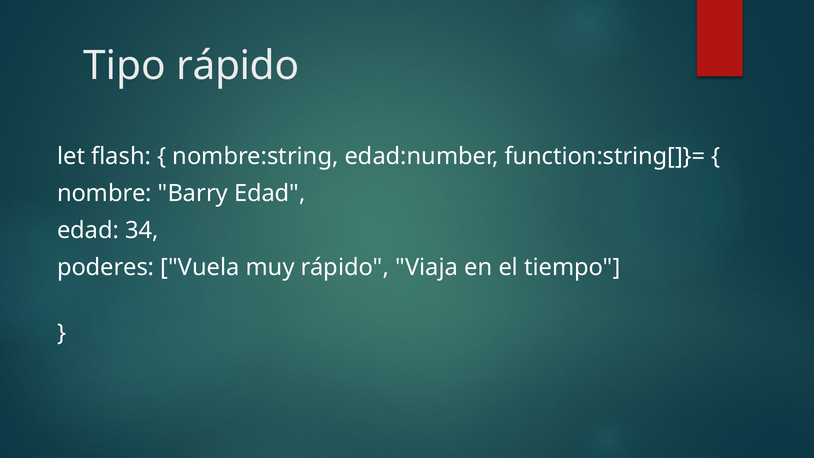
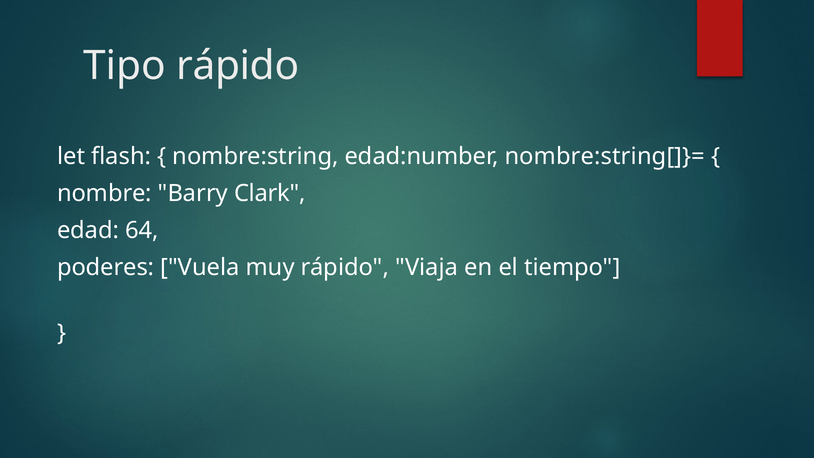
function:string[]}=: function:string[]}= -> nombre:string[]}=
Barry Edad: Edad -> Clark
34: 34 -> 64
